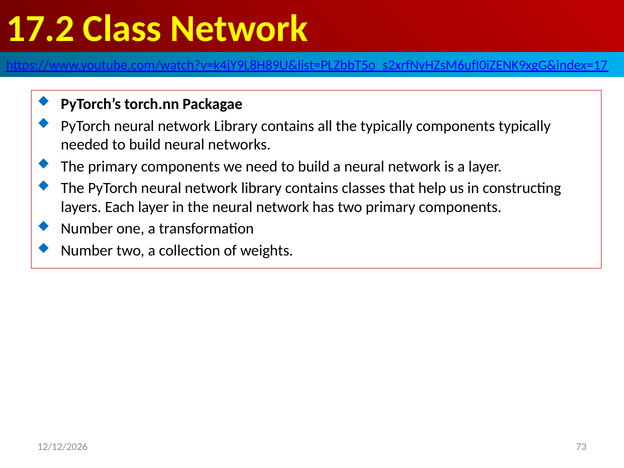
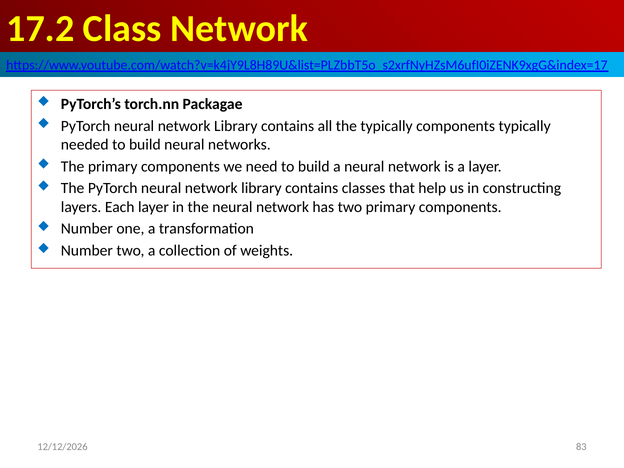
73: 73 -> 83
